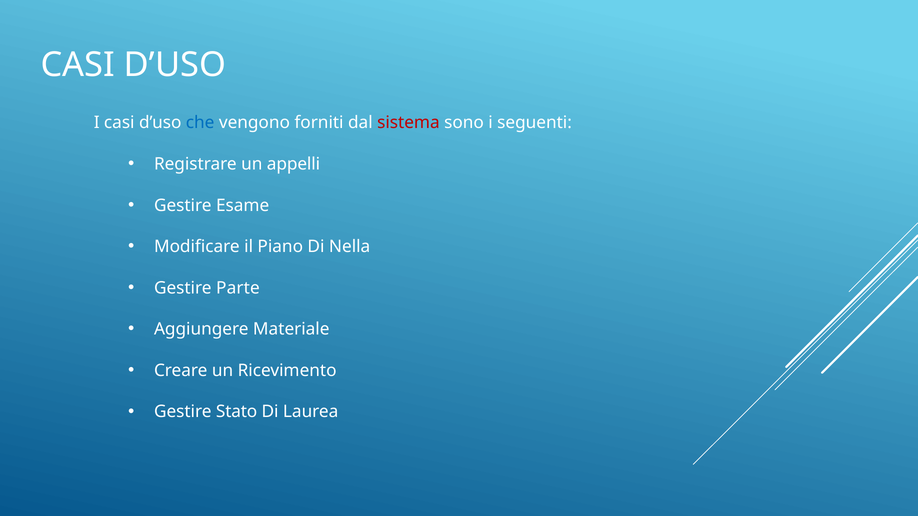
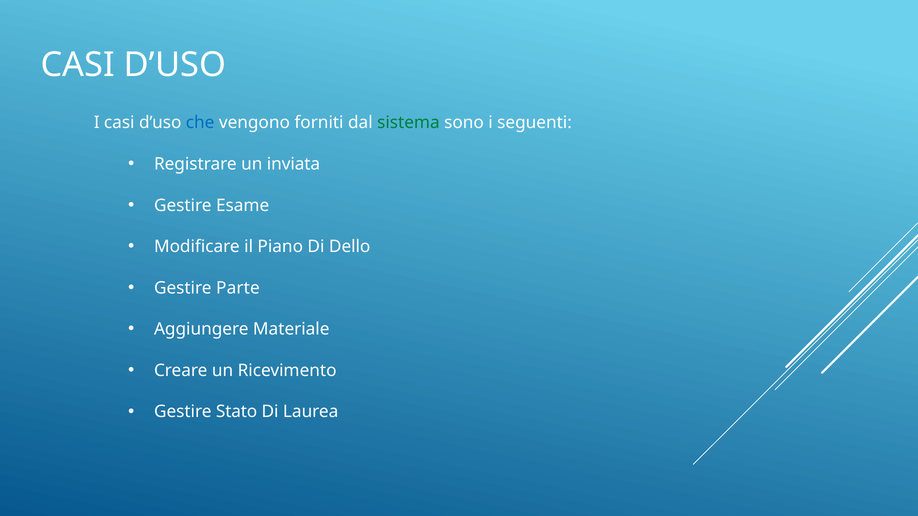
sistema colour: red -> green
appelli: appelli -> inviata
Nella: Nella -> Dello
